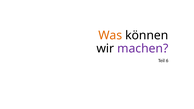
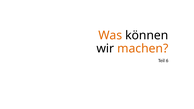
machen colour: purple -> orange
